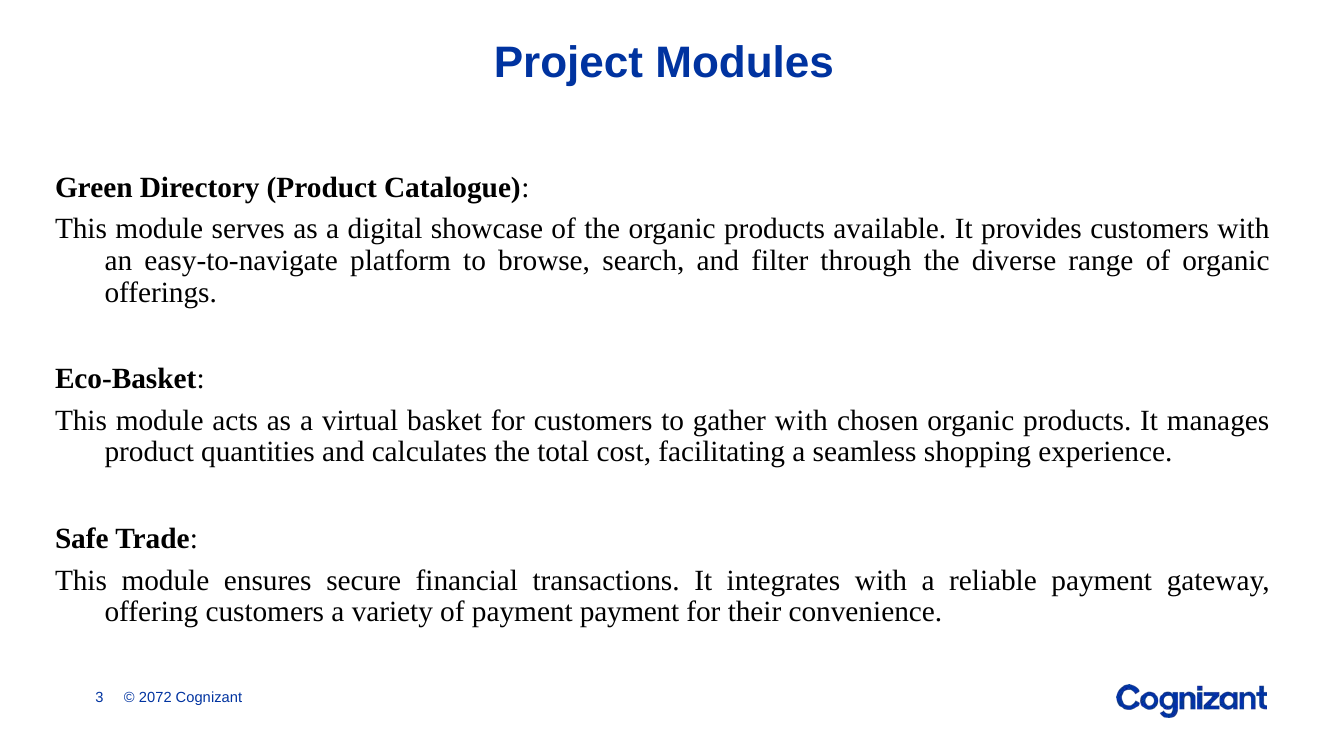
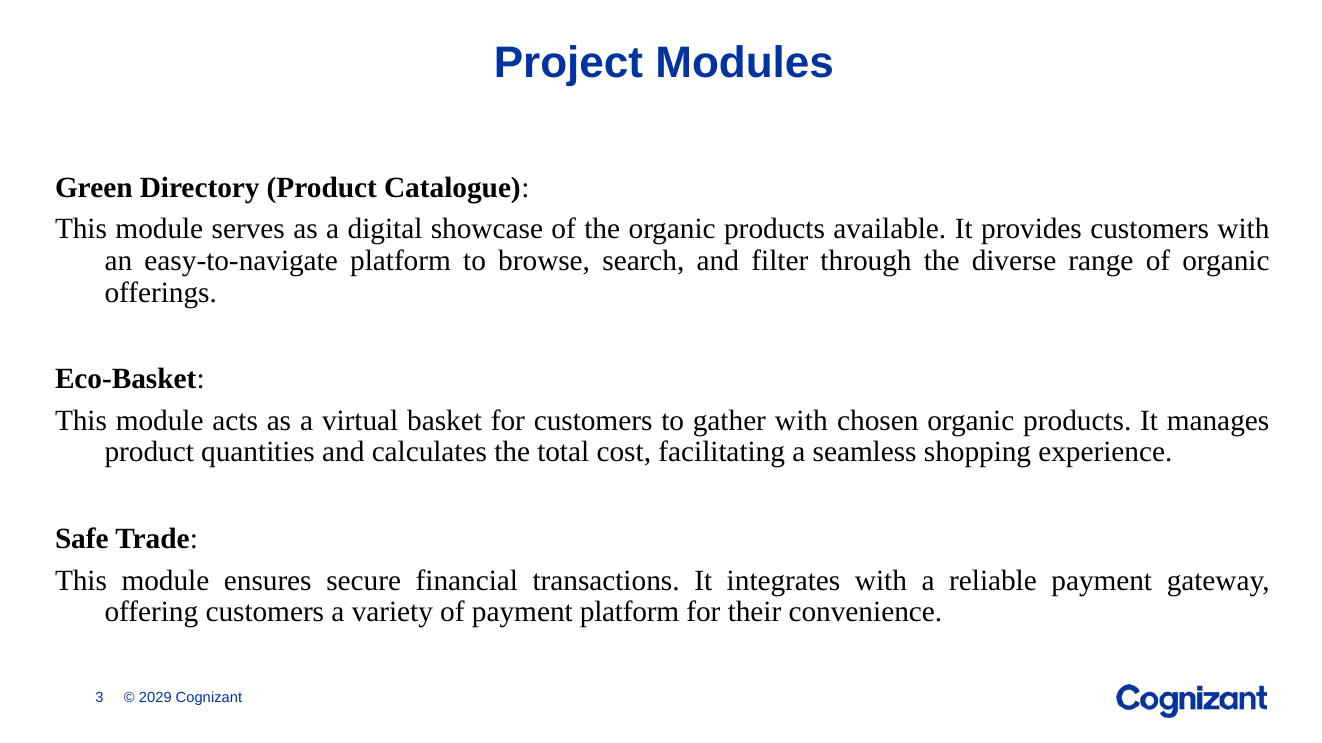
payment payment: payment -> platform
2072: 2072 -> 2029
